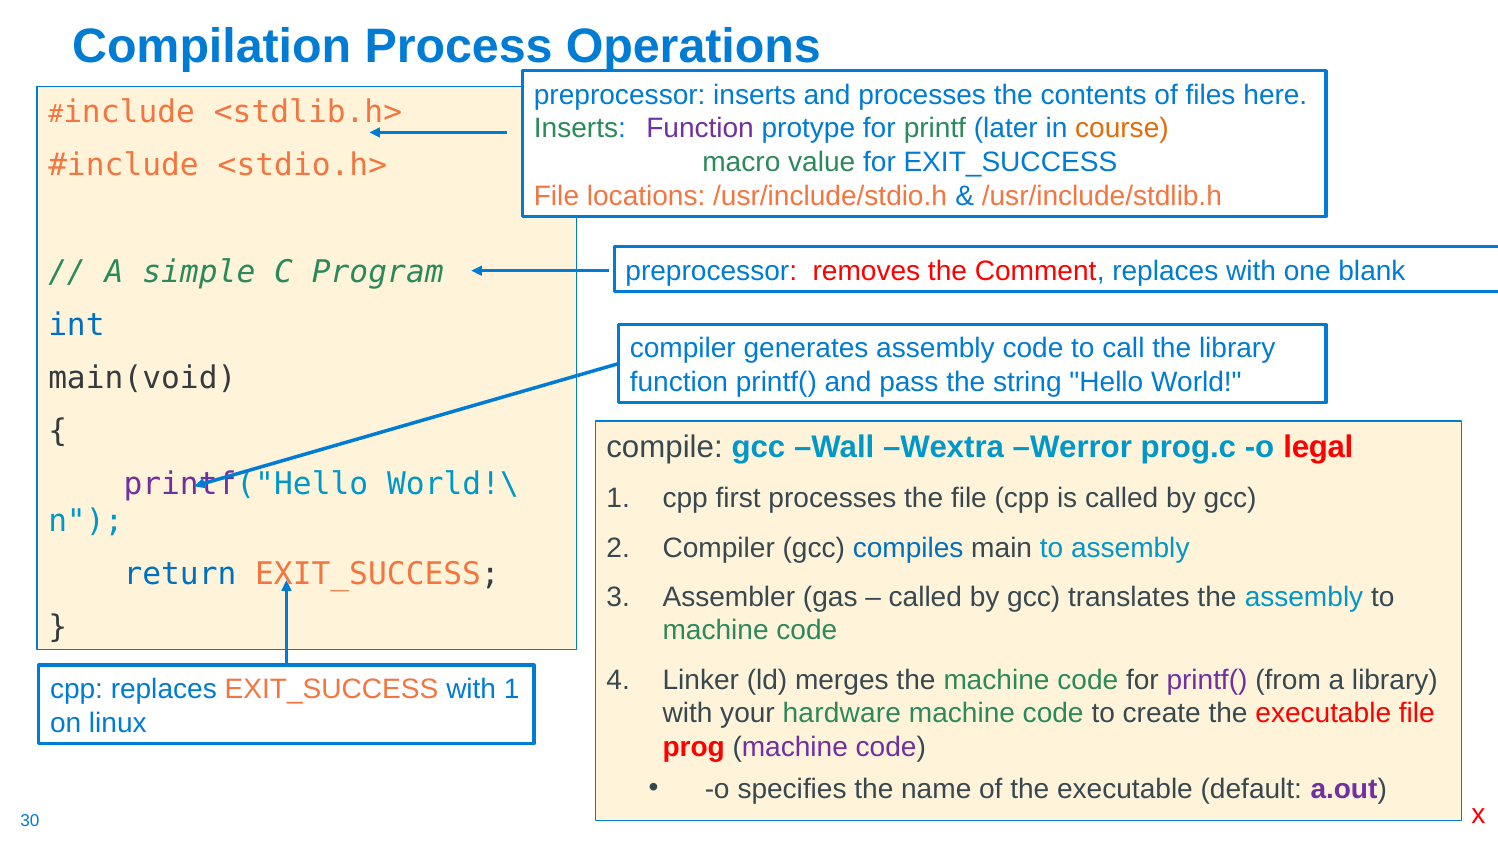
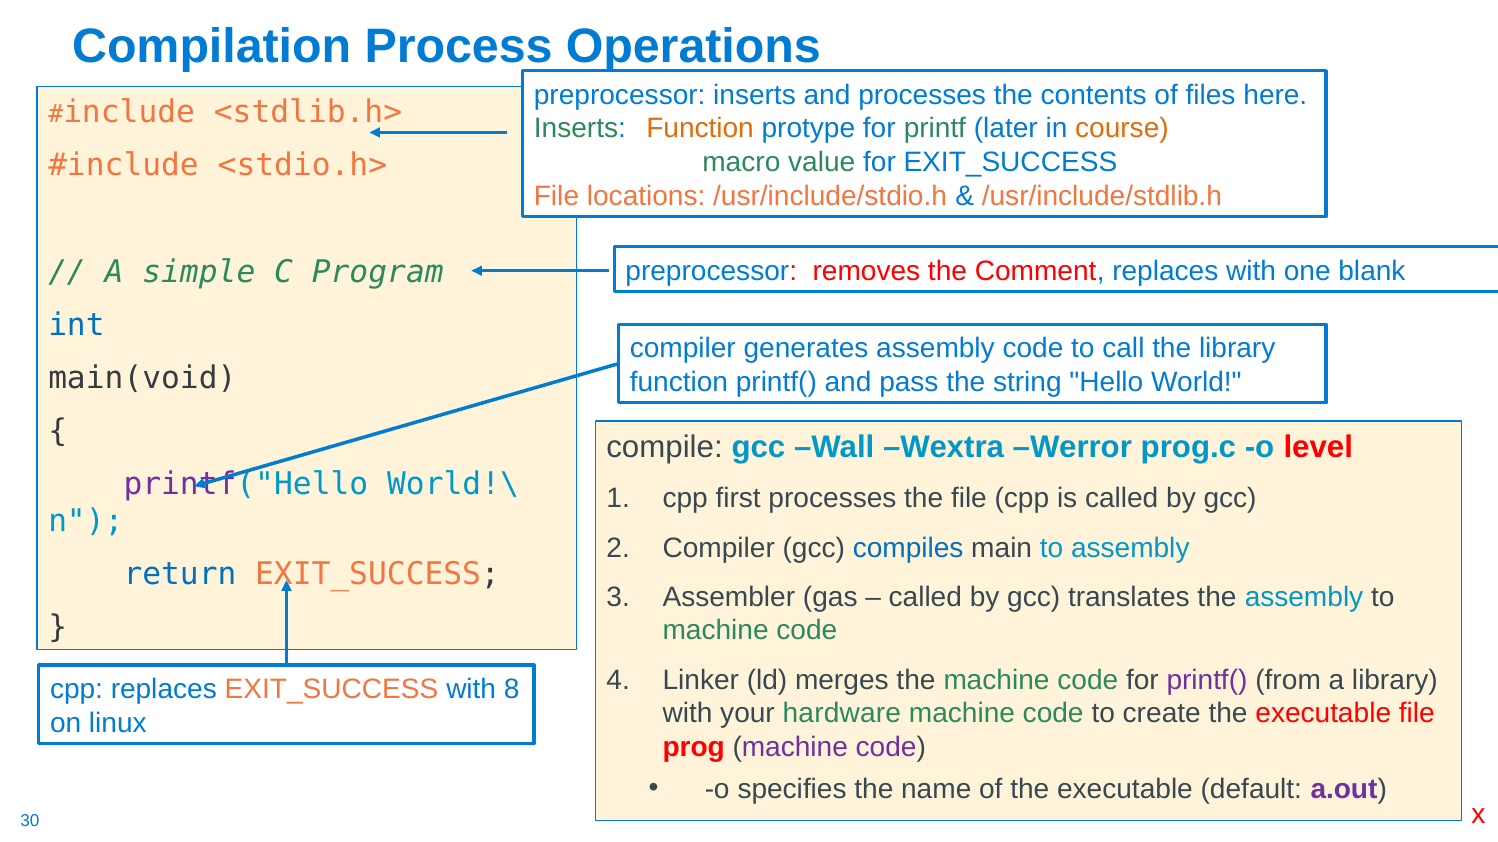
Function at (700, 129) colour: purple -> orange
legal: legal -> level
with 1: 1 -> 8
